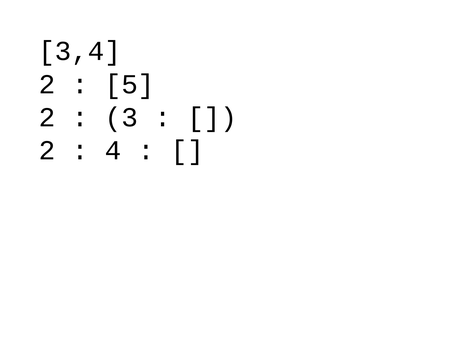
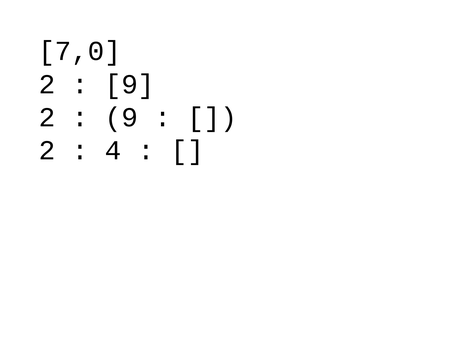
3,4: 3,4 -> 7,0
5 at (130, 84): 5 -> 9
3 at (121, 117): 3 -> 9
